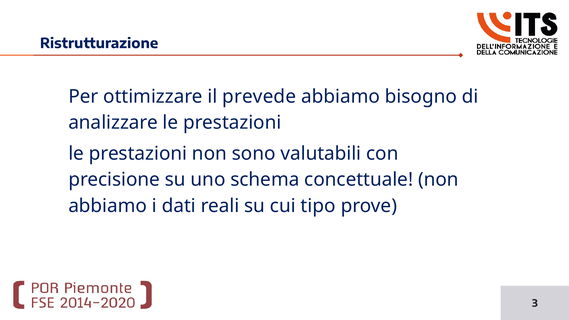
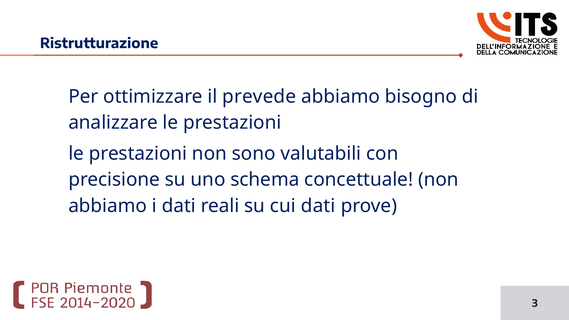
cui tipo: tipo -> dati
